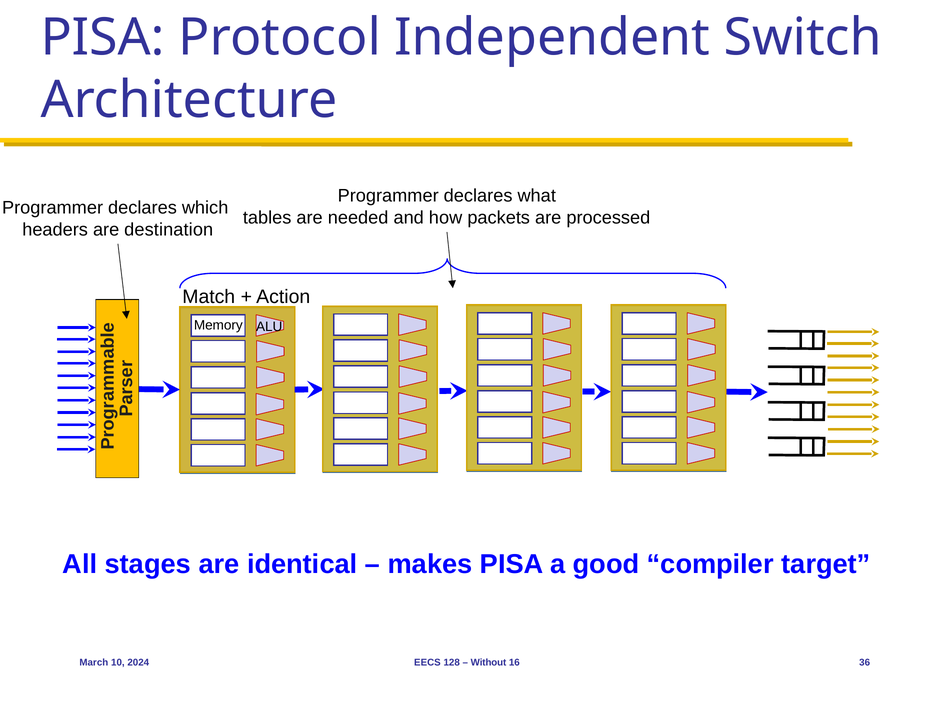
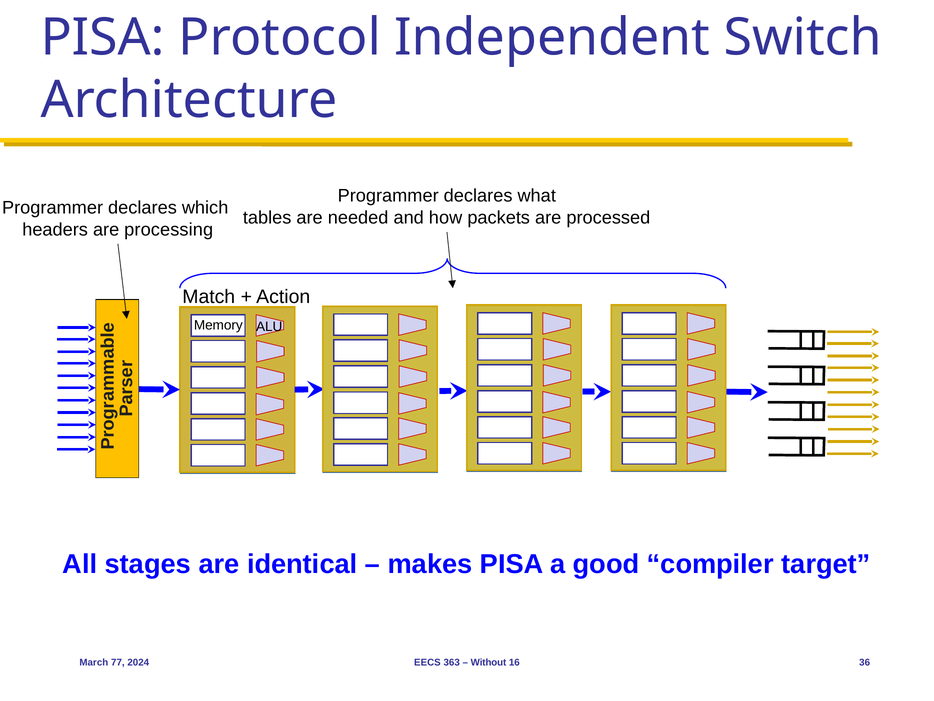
destination: destination -> processing
10: 10 -> 77
128: 128 -> 363
